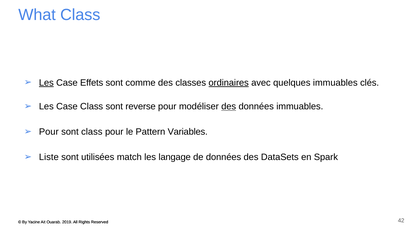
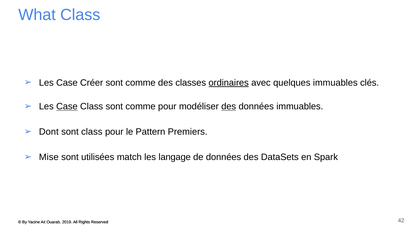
Les at (46, 83) underline: present -> none
Effets: Effets -> Créer
Case at (67, 106) underline: none -> present
Class sont reverse: reverse -> comme
Pour at (49, 132): Pour -> Dont
Variables: Variables -> Premiers
Liste: Liste -> Mise
